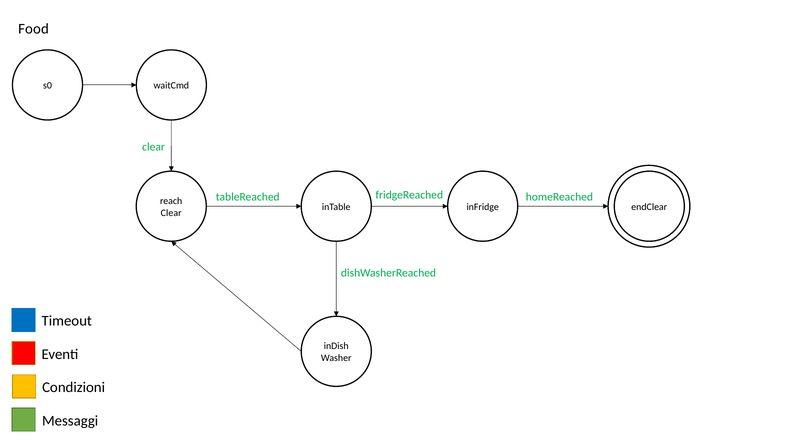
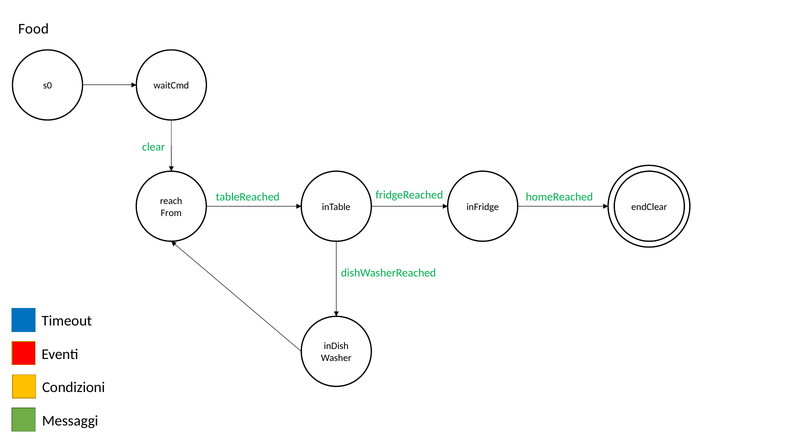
Clear at (171, 213): Clear -> From
